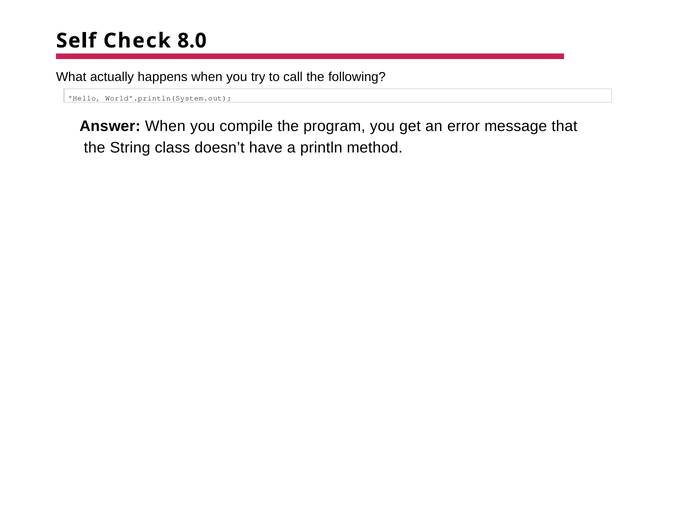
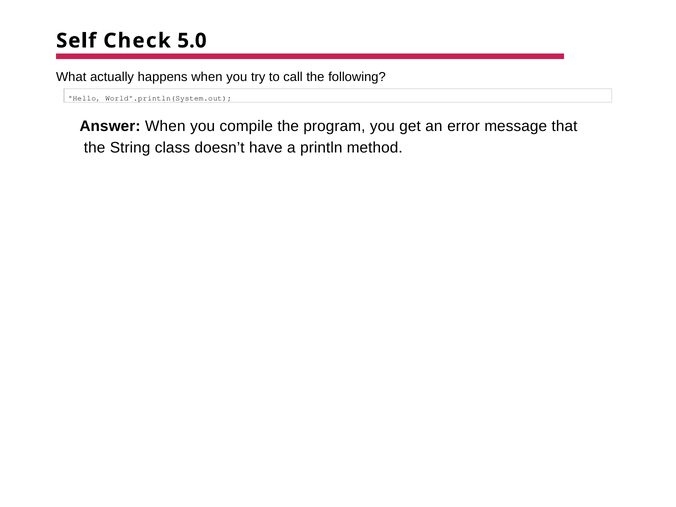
8.0: 8.0 -> 5.0
